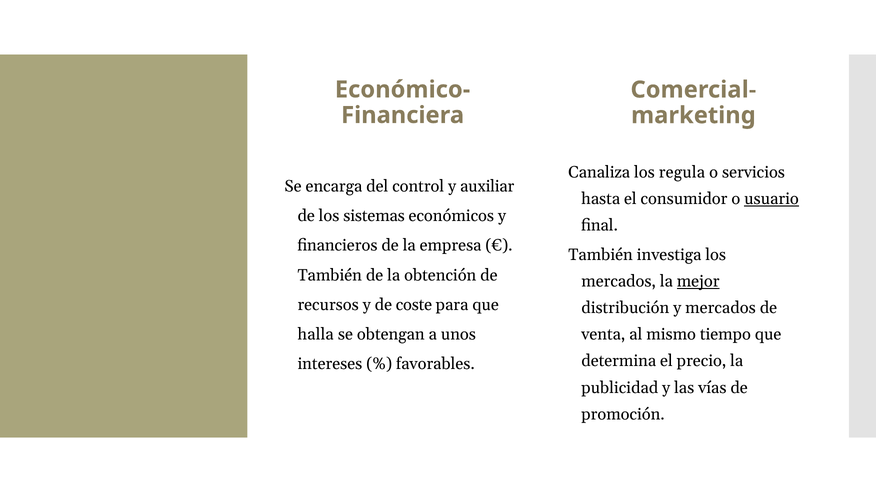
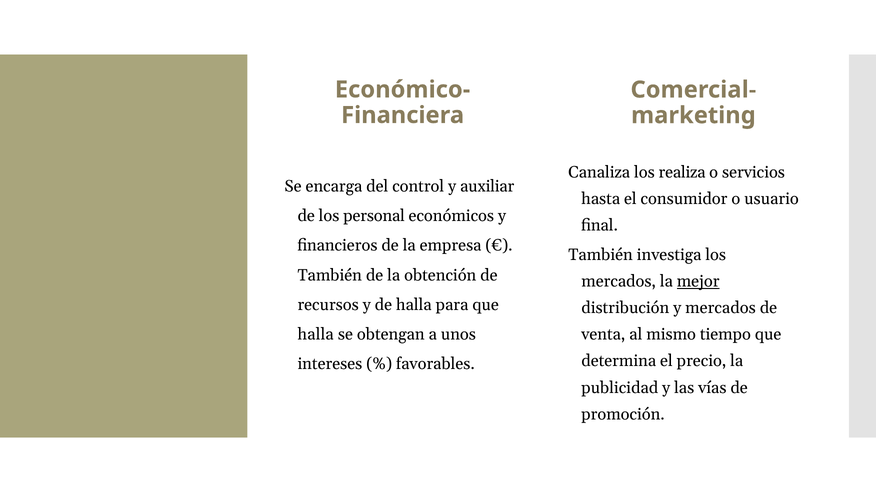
regula: regula -> realiza
usuario underline: present -> none
sistemas: sistemas -> personal
de coste: coste -> halla
